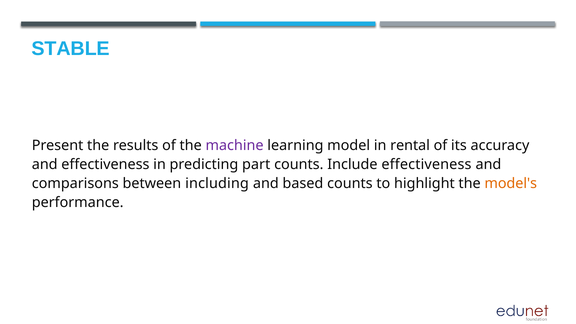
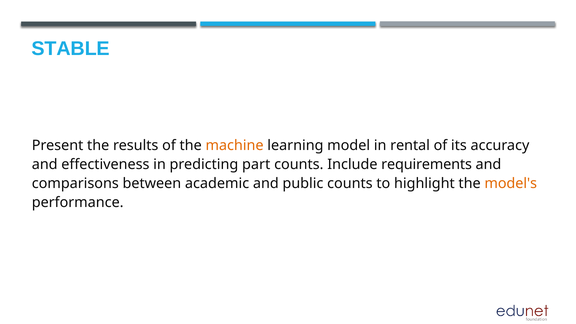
machine colour: purple -> orange
Include effectiveness: effectiveness -> requirements
including: including -> academic
based: based -> public
